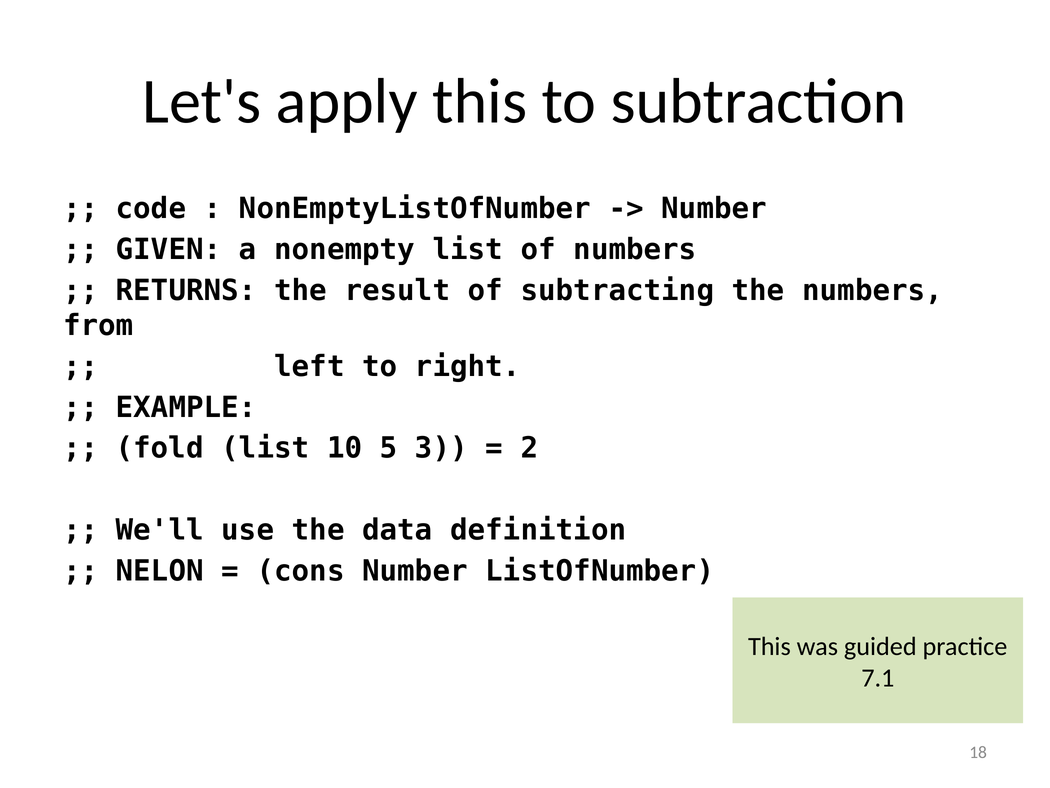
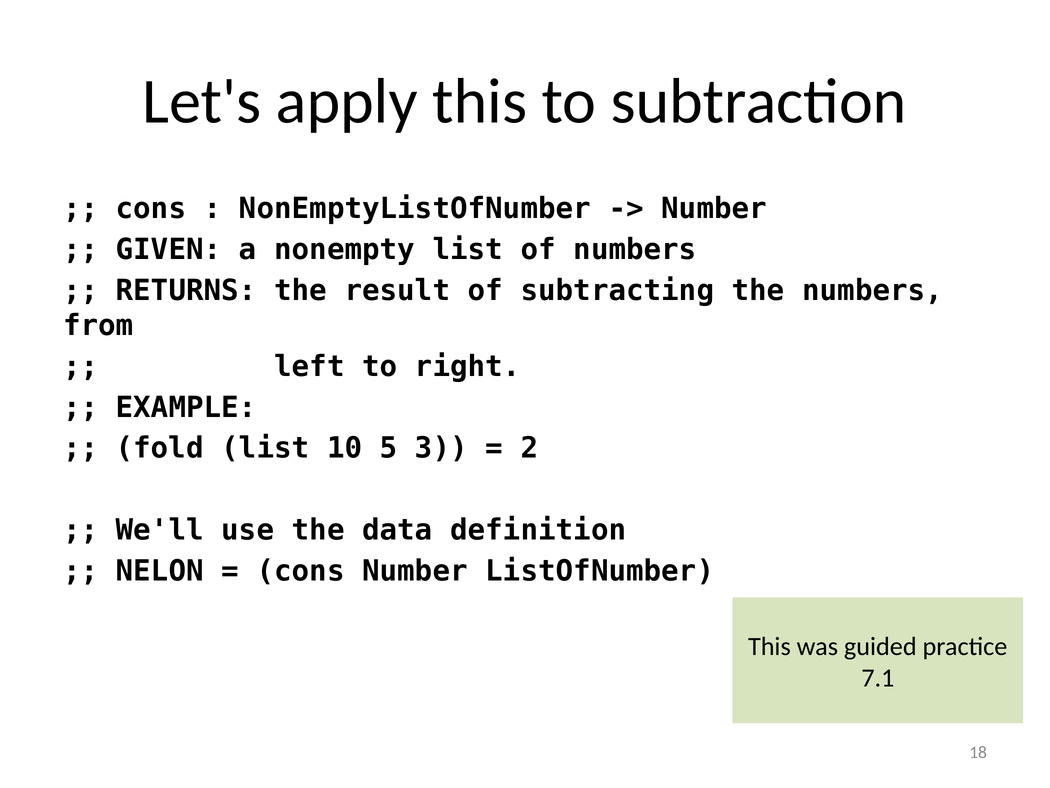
code at (151, 209): code -> cons
